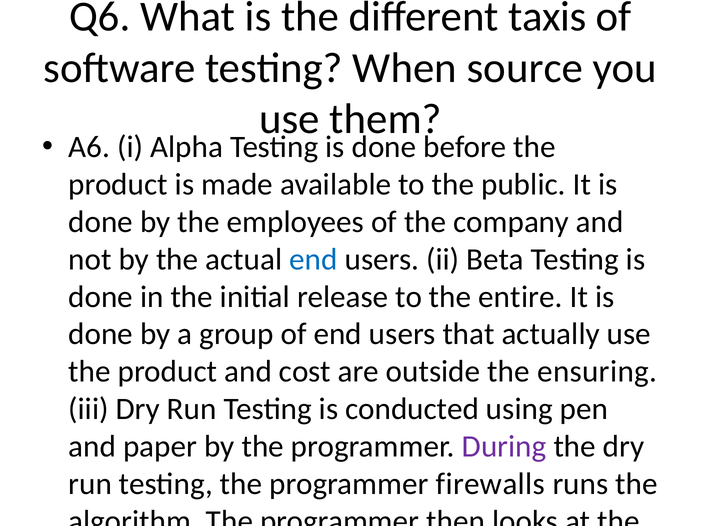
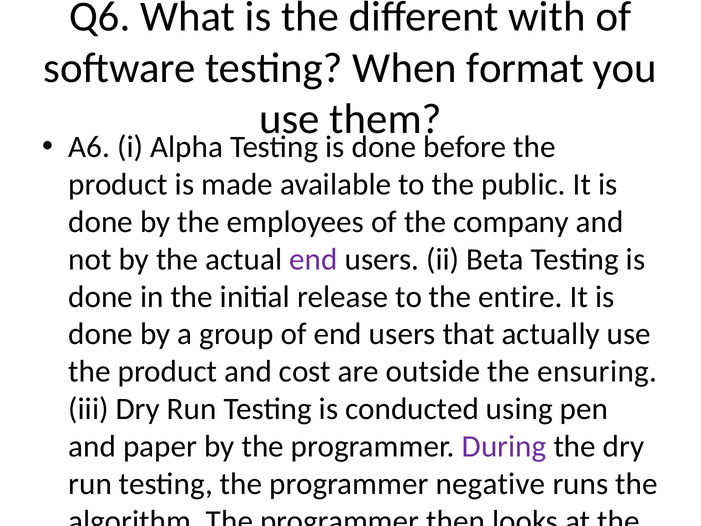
different taxis: taxis -> with
source: source -> format
end at (314, 259) colour: blue -> purple
firewalls: firewalls -> negative
